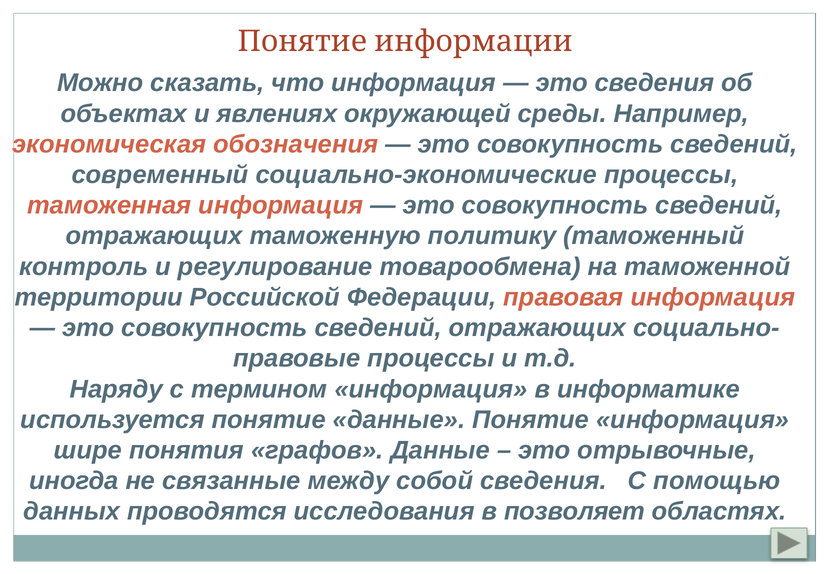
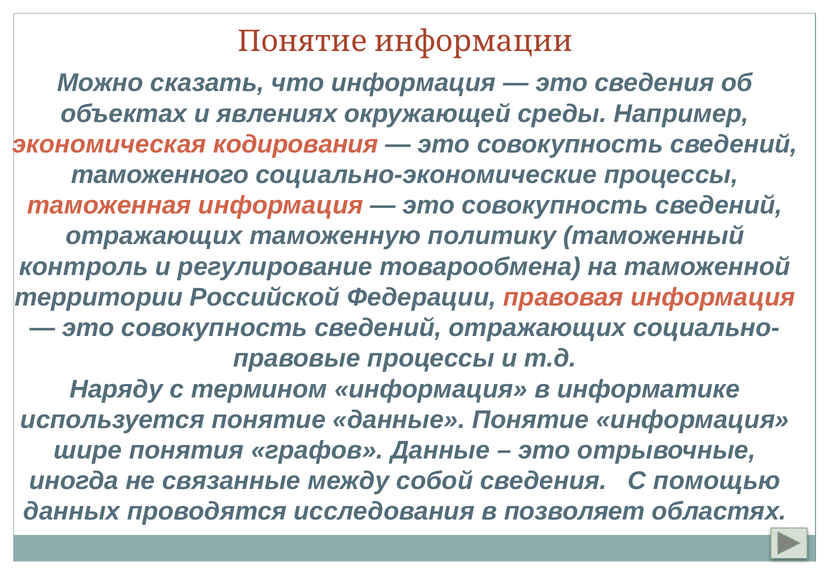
обозначения: обозначения -> кодирования
современный: современный -> таможенного
